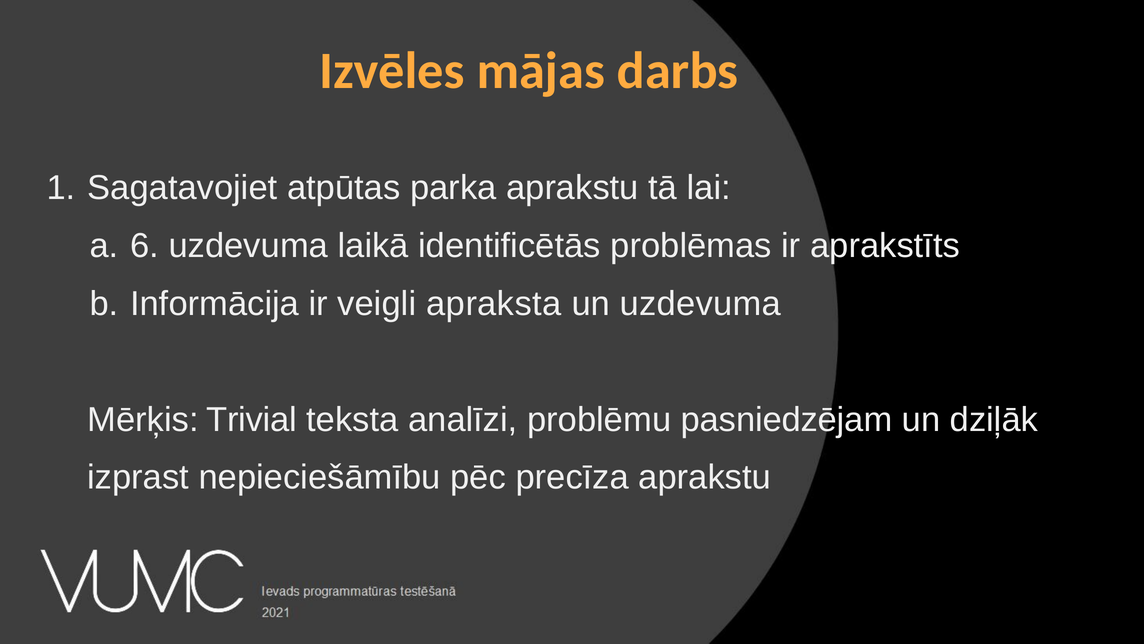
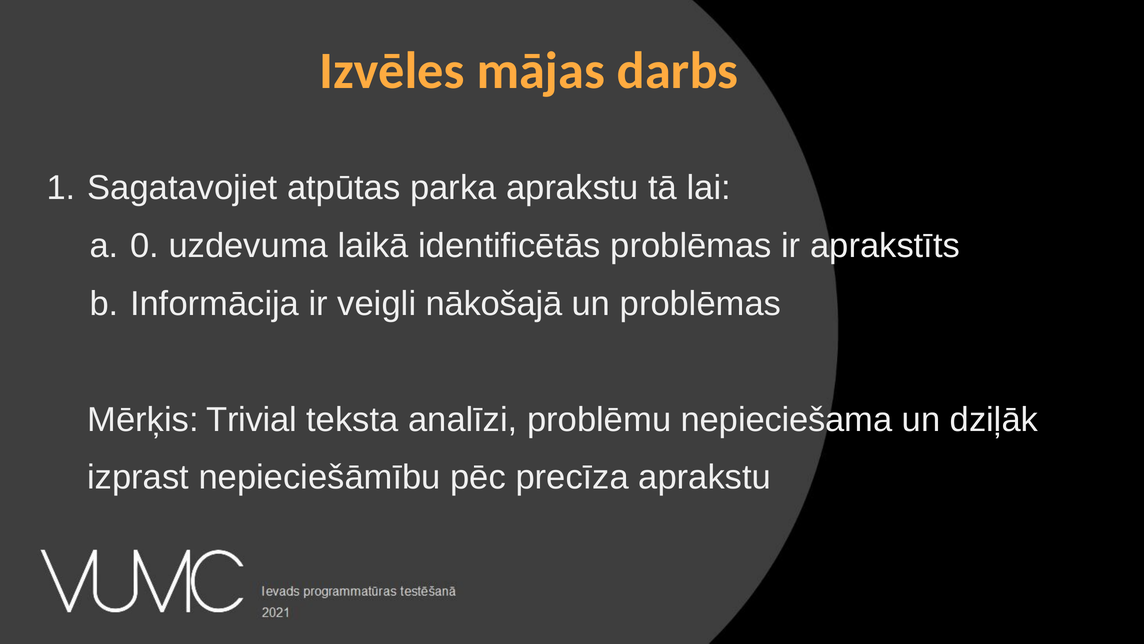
6: 6 -> 0
apraksta: apraksta -> nākošajā
un uzdevuma: uzdevuma -> problēmas
pasniedzējam: pasniedzējam -> nepieciešama
